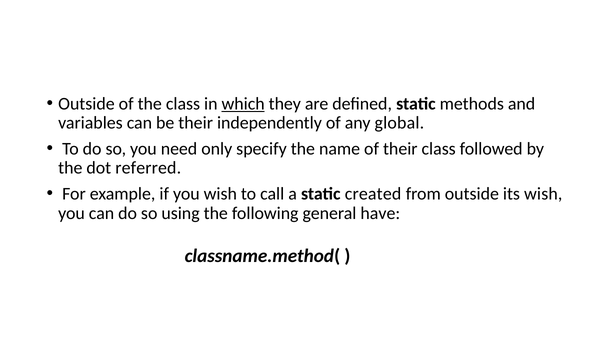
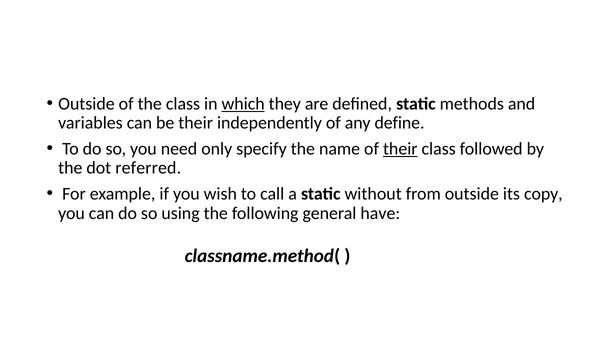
global: global -> define
their at (400, 149) underline: none -> present
created: created -> without
its wish: wish -> copy
